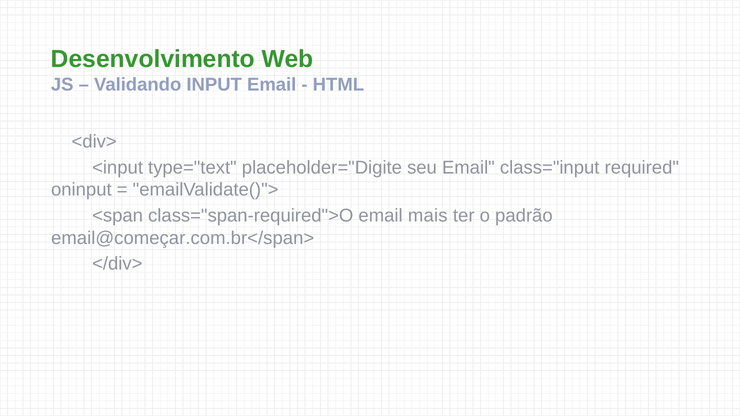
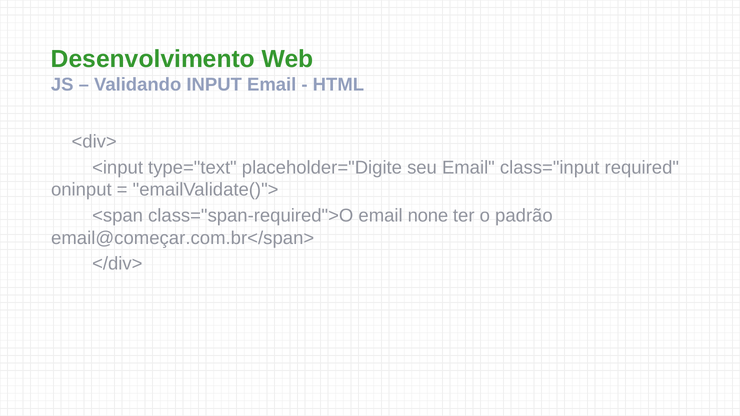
mais: mais -> none
